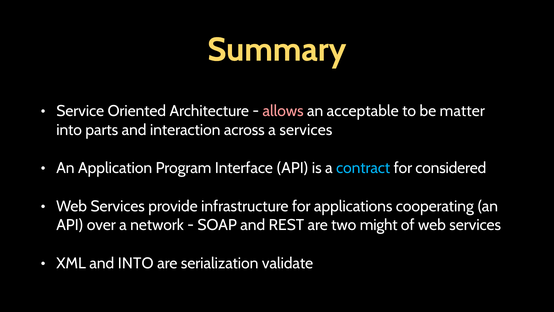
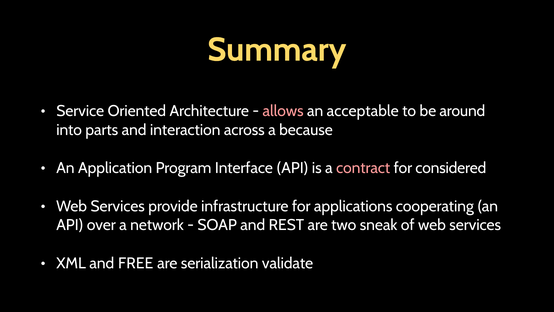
matter: matter -> around
a services: services -> because
contract colour: light blue -> pink
might: might -> sneak
and INTO: INTO -> FREE
